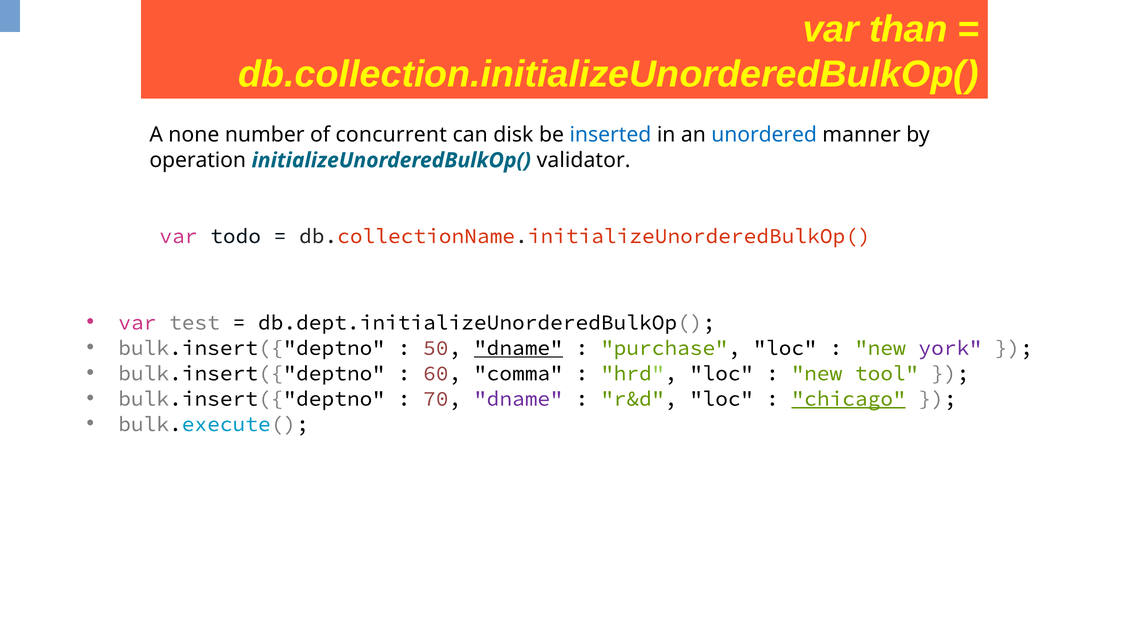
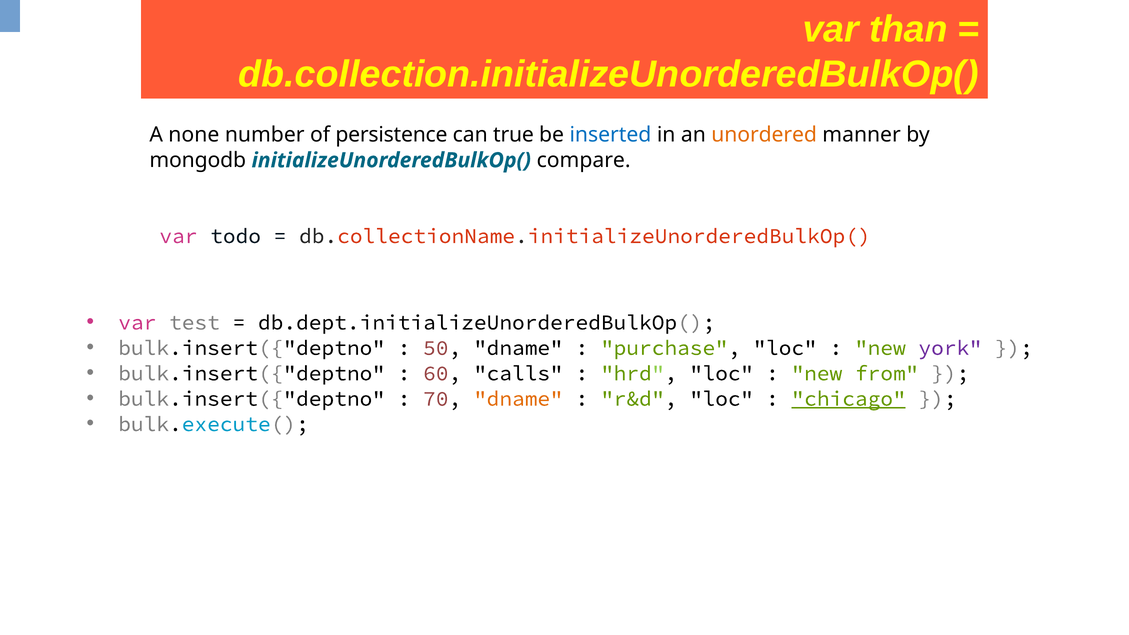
concurrent: concurrent -> persistence
disk: disk -> true
unordered colour: blue -> orange
operation: operation -> mongodb
validator: validator -> compare
dname at (518, 348) underline: present -> none
comma: comma -> calls
tool: tool -> from
dname at (518, 399) colour: purple -> orange
